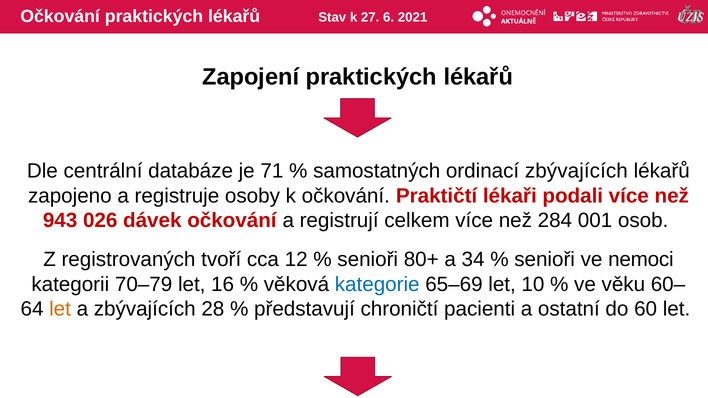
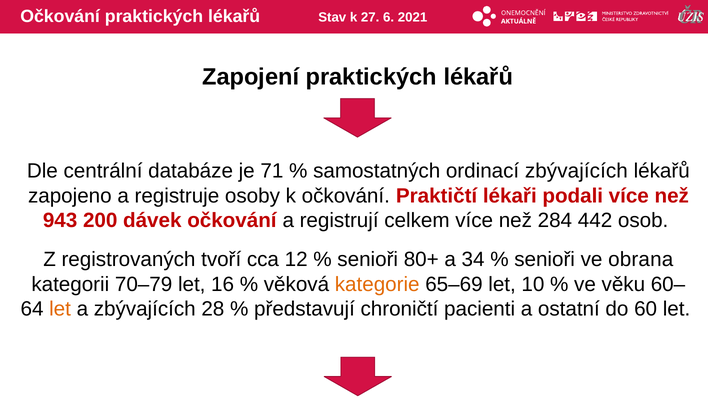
026: 026 -> 200
001: 001 -> 442
nemoci: nemoci -> obrana
kategorie colour: blue -> orange
